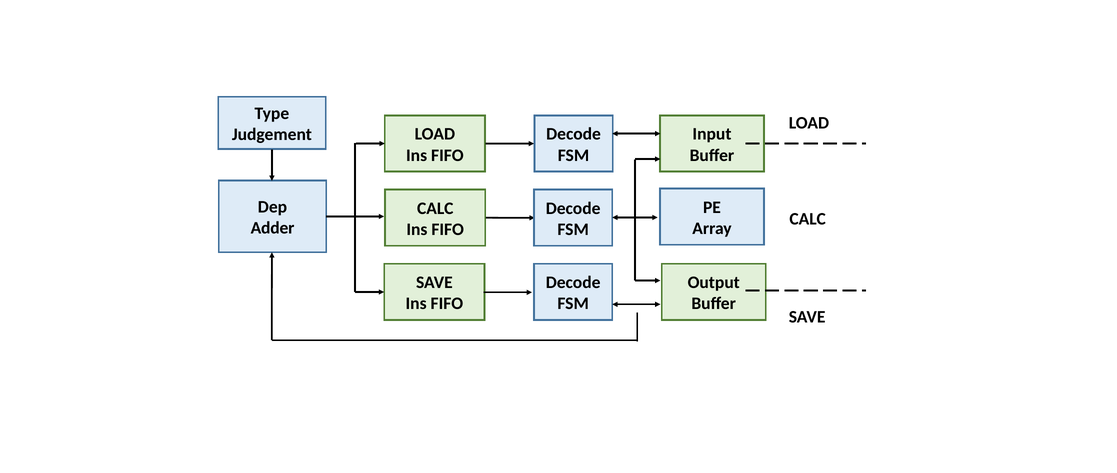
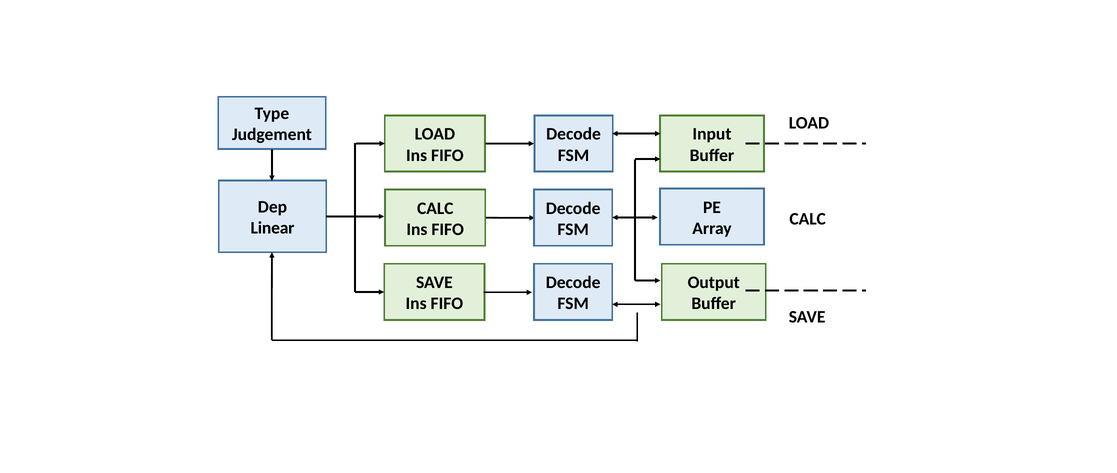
Adder: Adder -> Linear
